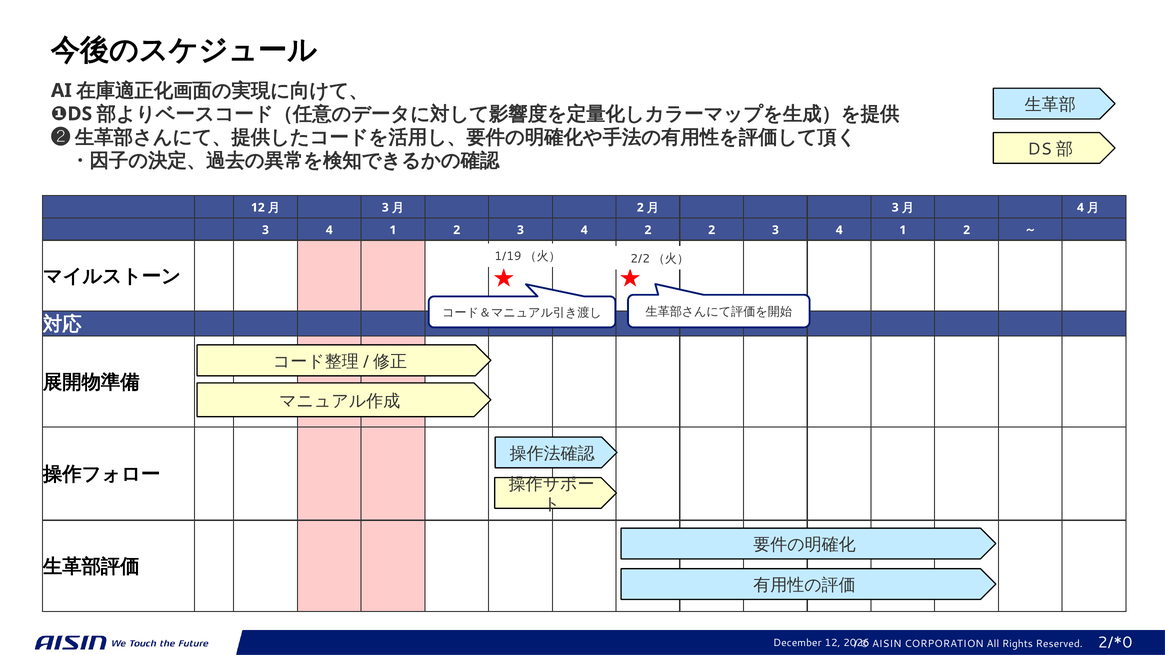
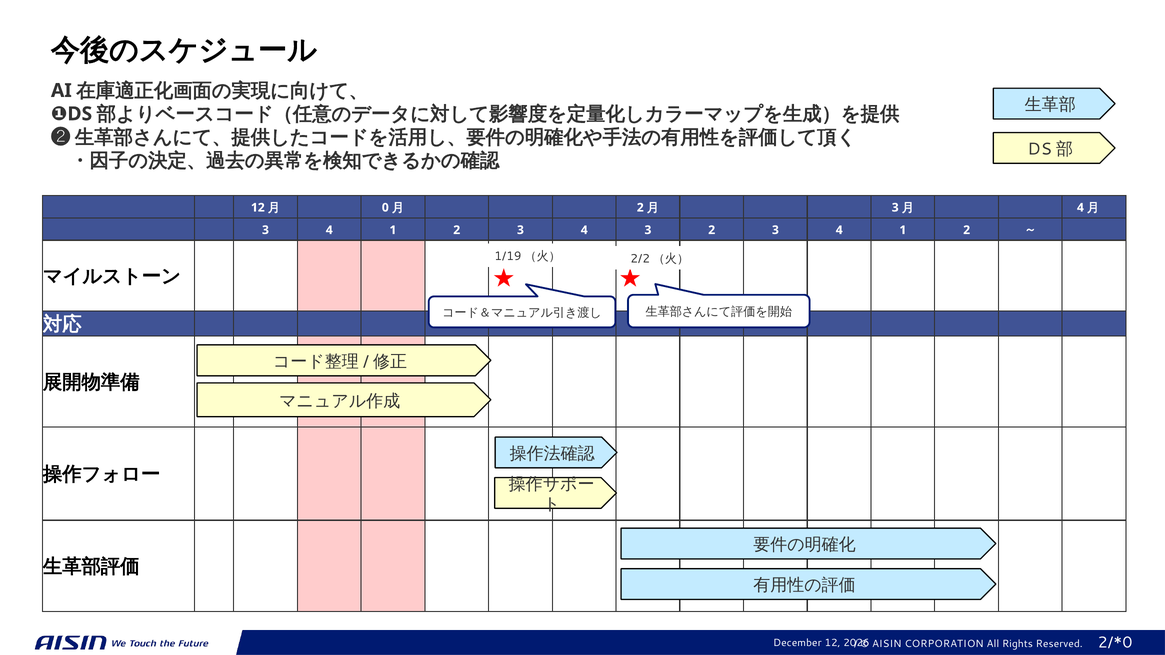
3 at (385, 208): 3 -> 0
4 2: 2 -> 3
